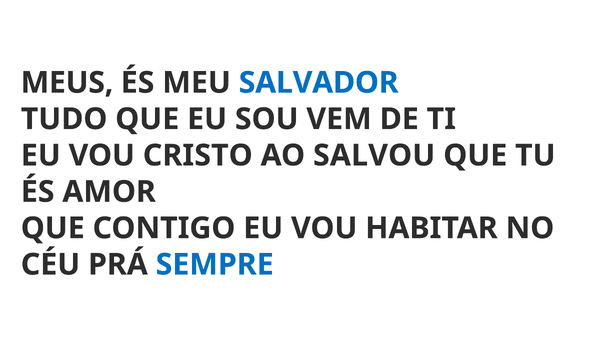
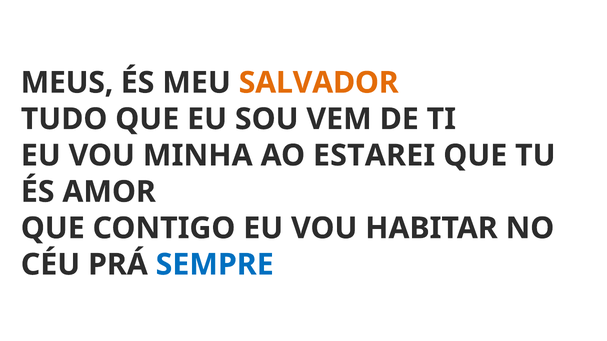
SALVADOR colour: blue -> orange
CRISTO: CRISTO -> MINHA
SALVOU: SALVOU -> ESTAREI
